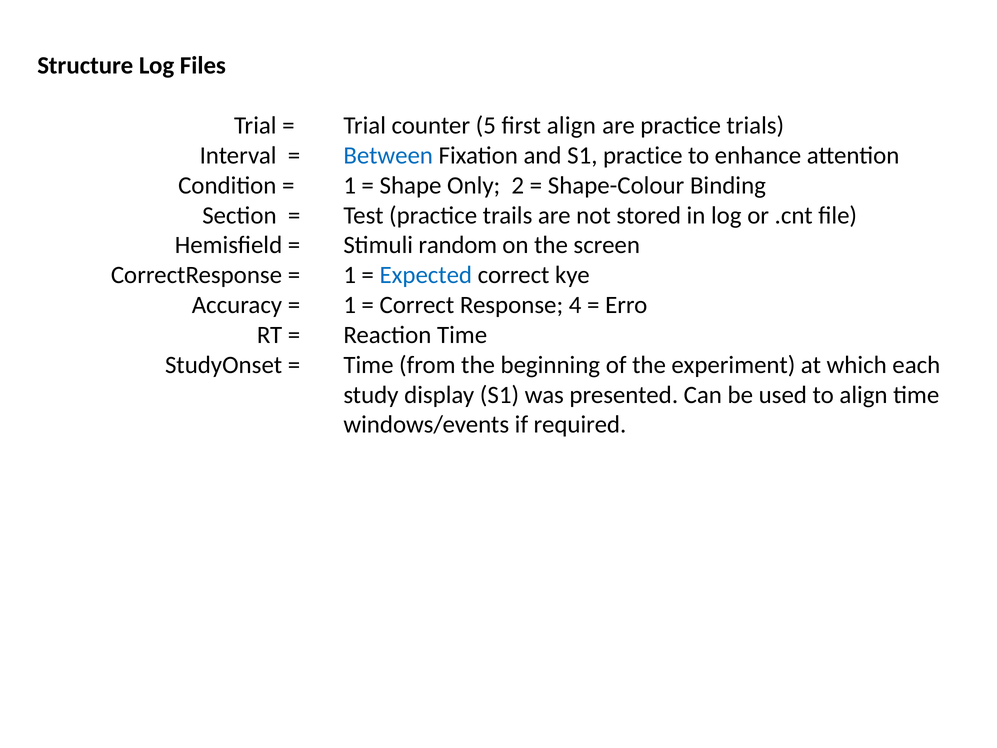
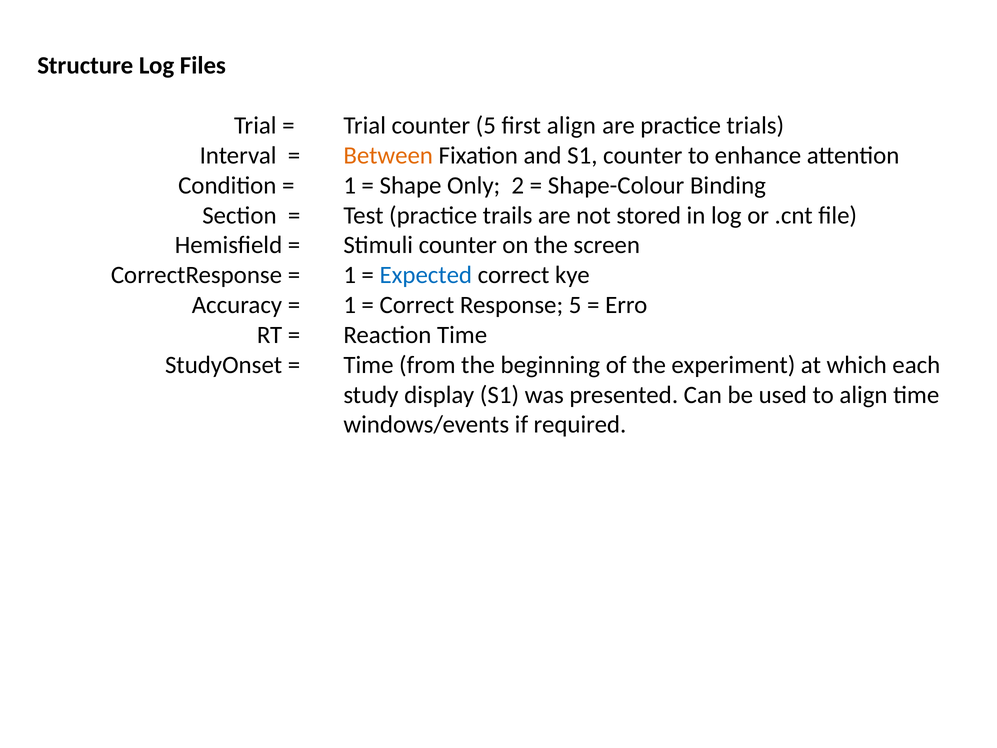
Between colour: blue -> orange
S1 practice: practice -> counter
Stimuli random: random -> counter
Response 4: 4 -> 5
